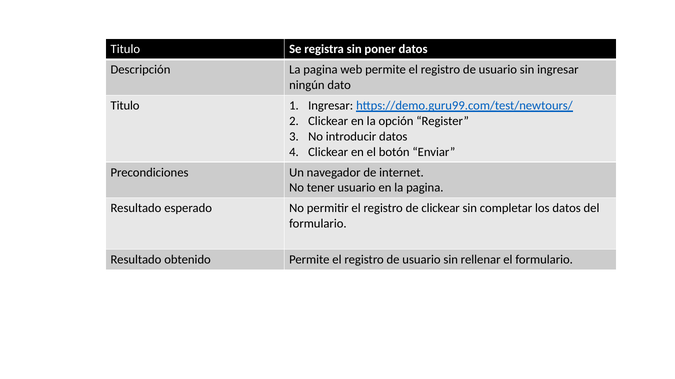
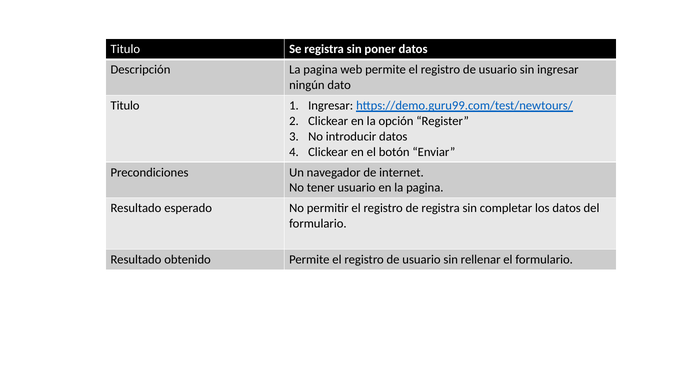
de clickear: clickear -> registra
